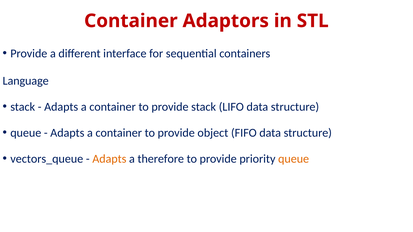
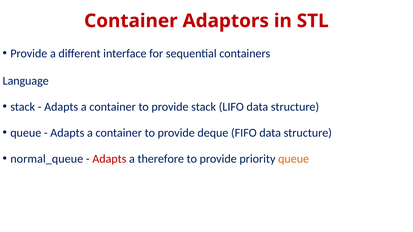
object: object -> deque
vectors_queue: vectors_queue -> normal_queue
Adapts at (109, 159) colour: orange -> red
